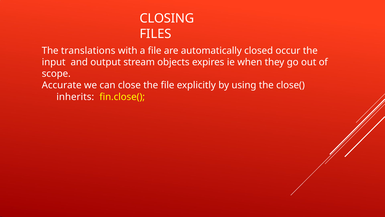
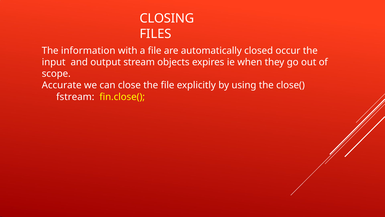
translations: translations -> information
inherits: inherits -> fstream
